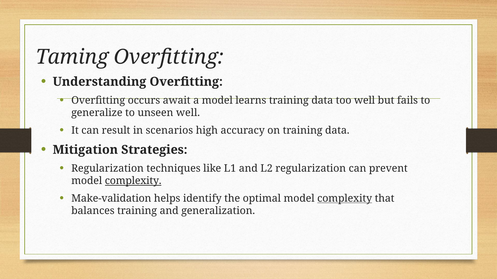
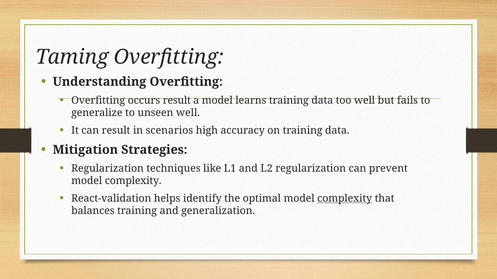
occurs await: await -> result
complexity at (133, 181) underline: present -> none
Make-validation: Make-validation -> React-validation
